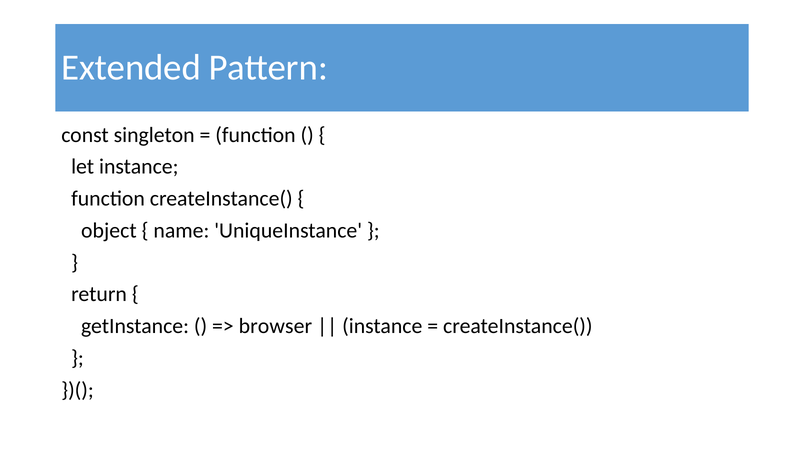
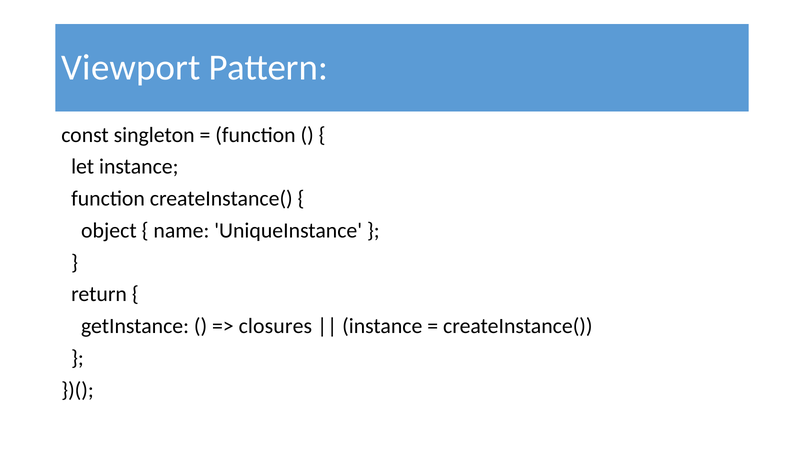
Extended: Extended -> Viewport
browser: browser -> closures
